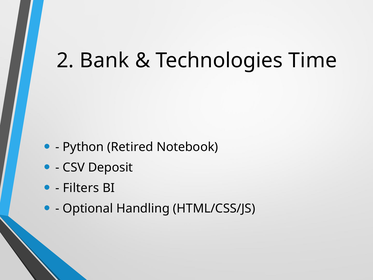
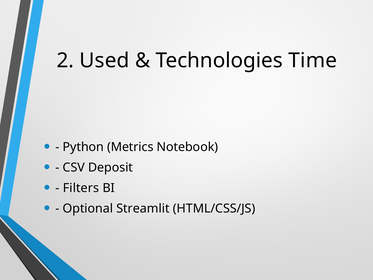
Bank: Bank -> Used
Retired: Retired -> Metrics
Handling: Handling -> Streamlit
